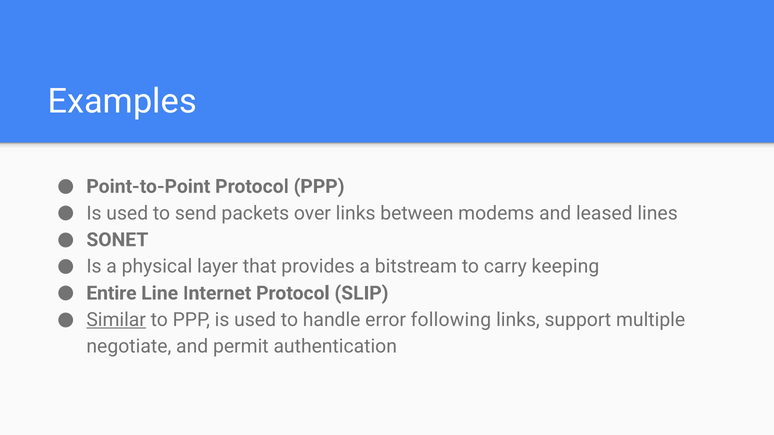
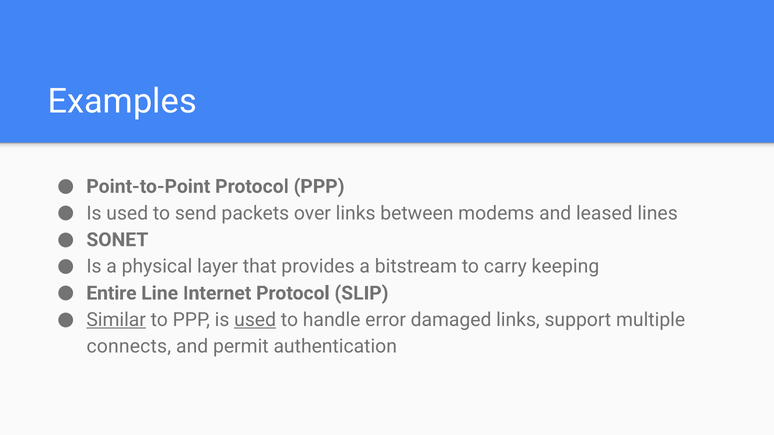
used at (255, 320) underline: none -> present
following: following -> damaged
negotiate: negotiate -> connects
